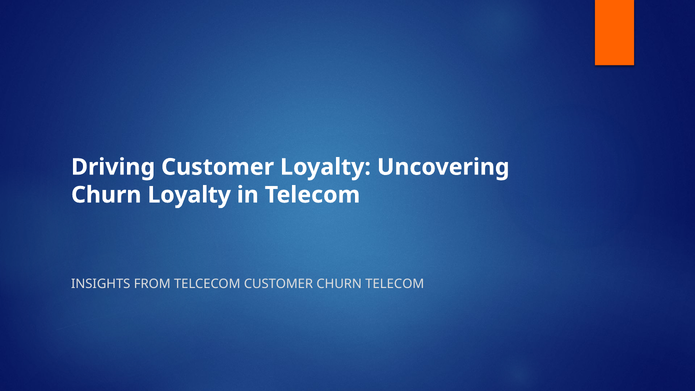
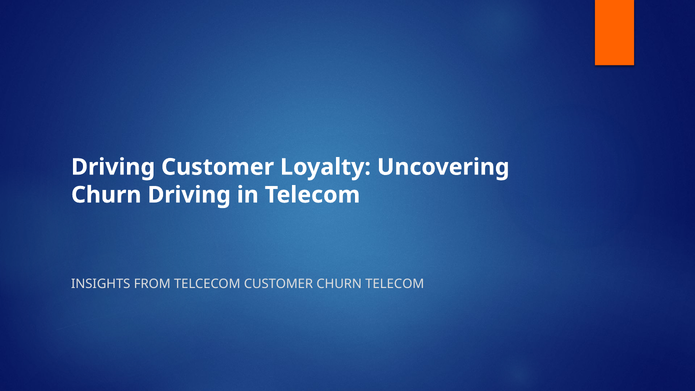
Churn Loyalty: Loyalty -> Driving
